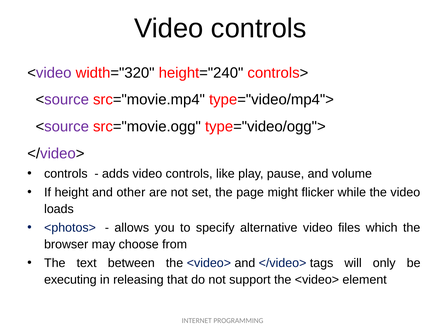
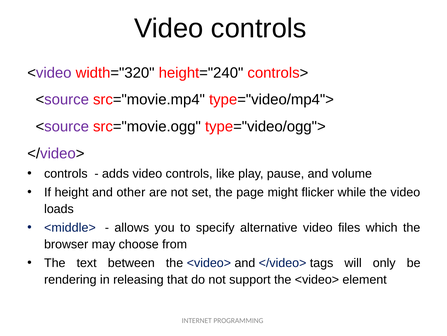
<photos>: <photos> -> <middle>
executing: executing -> rendering
